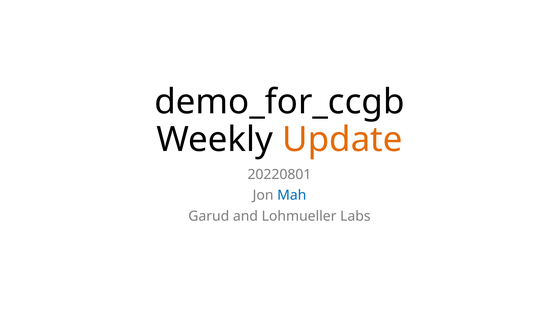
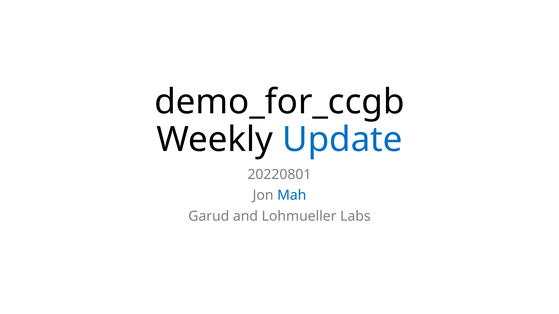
Update colour: orange -> blue
